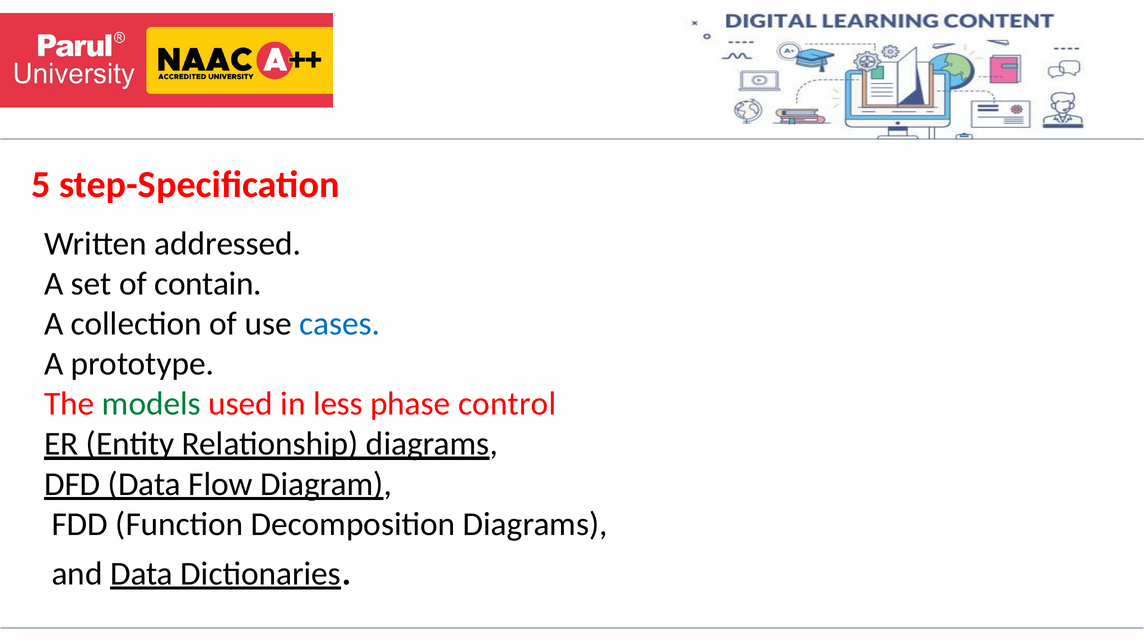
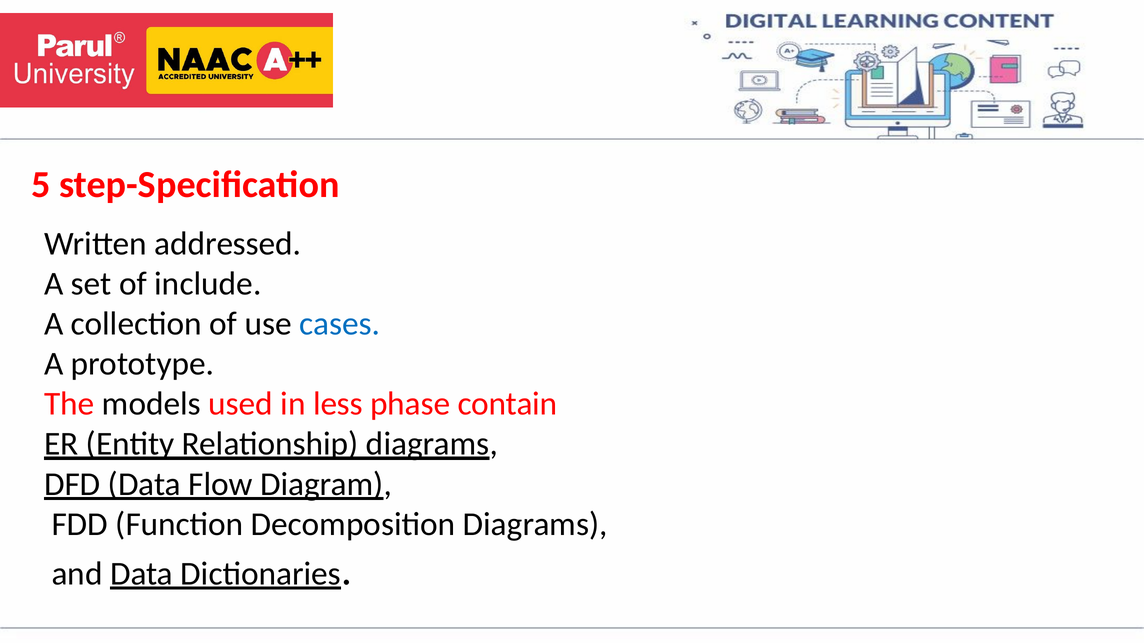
contain: contain -> include
models colour: green -> black
control: control -> contain
